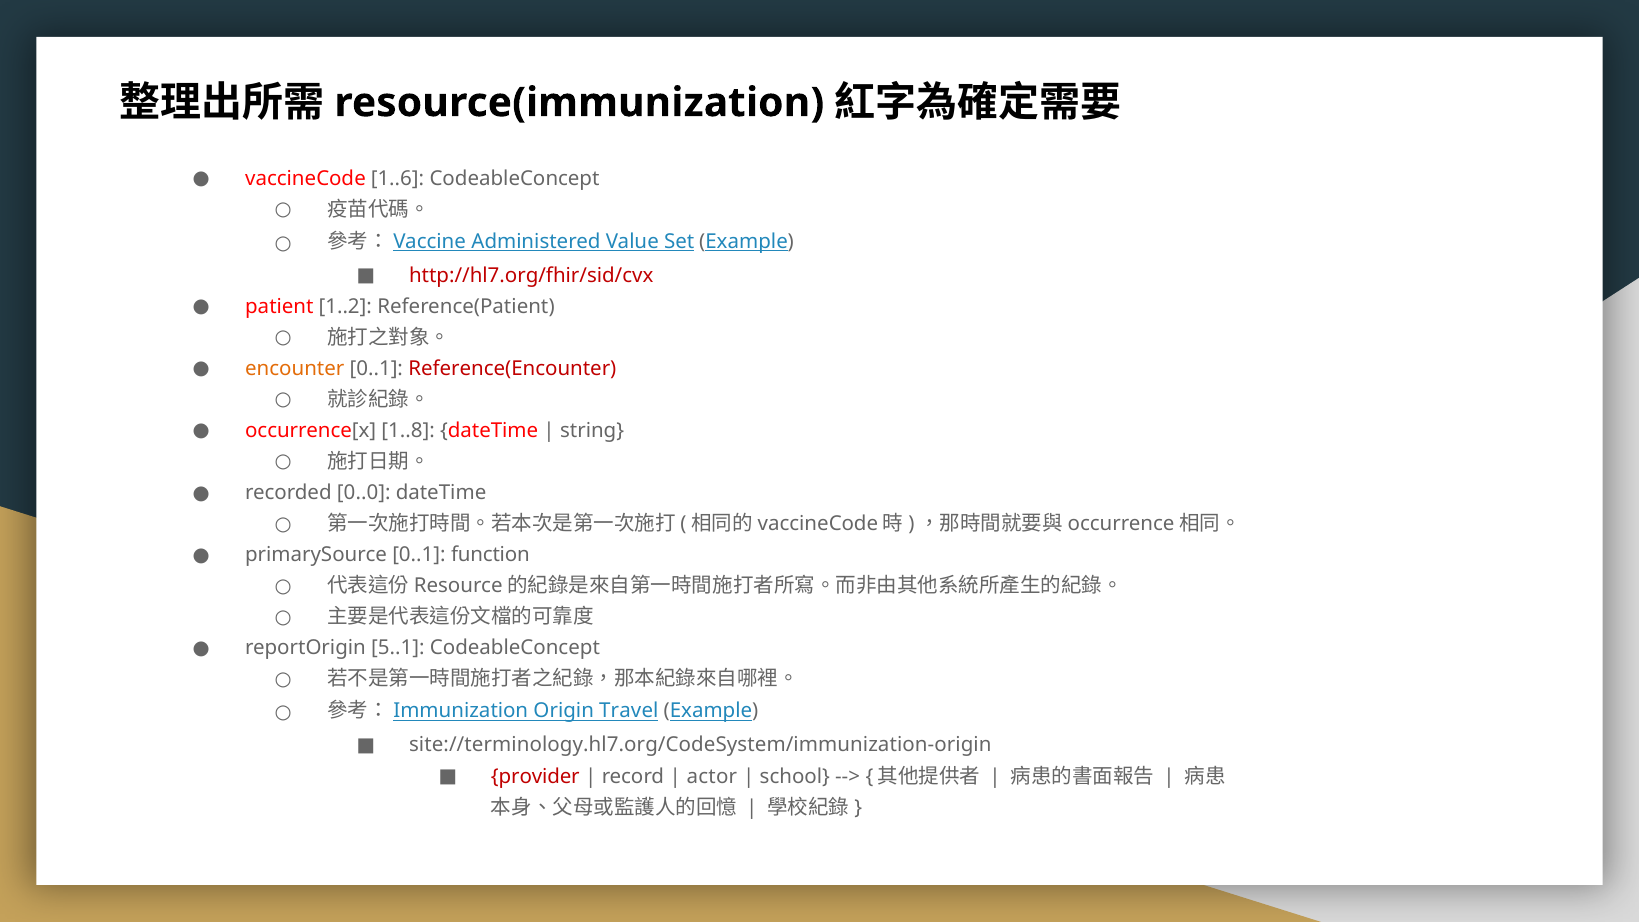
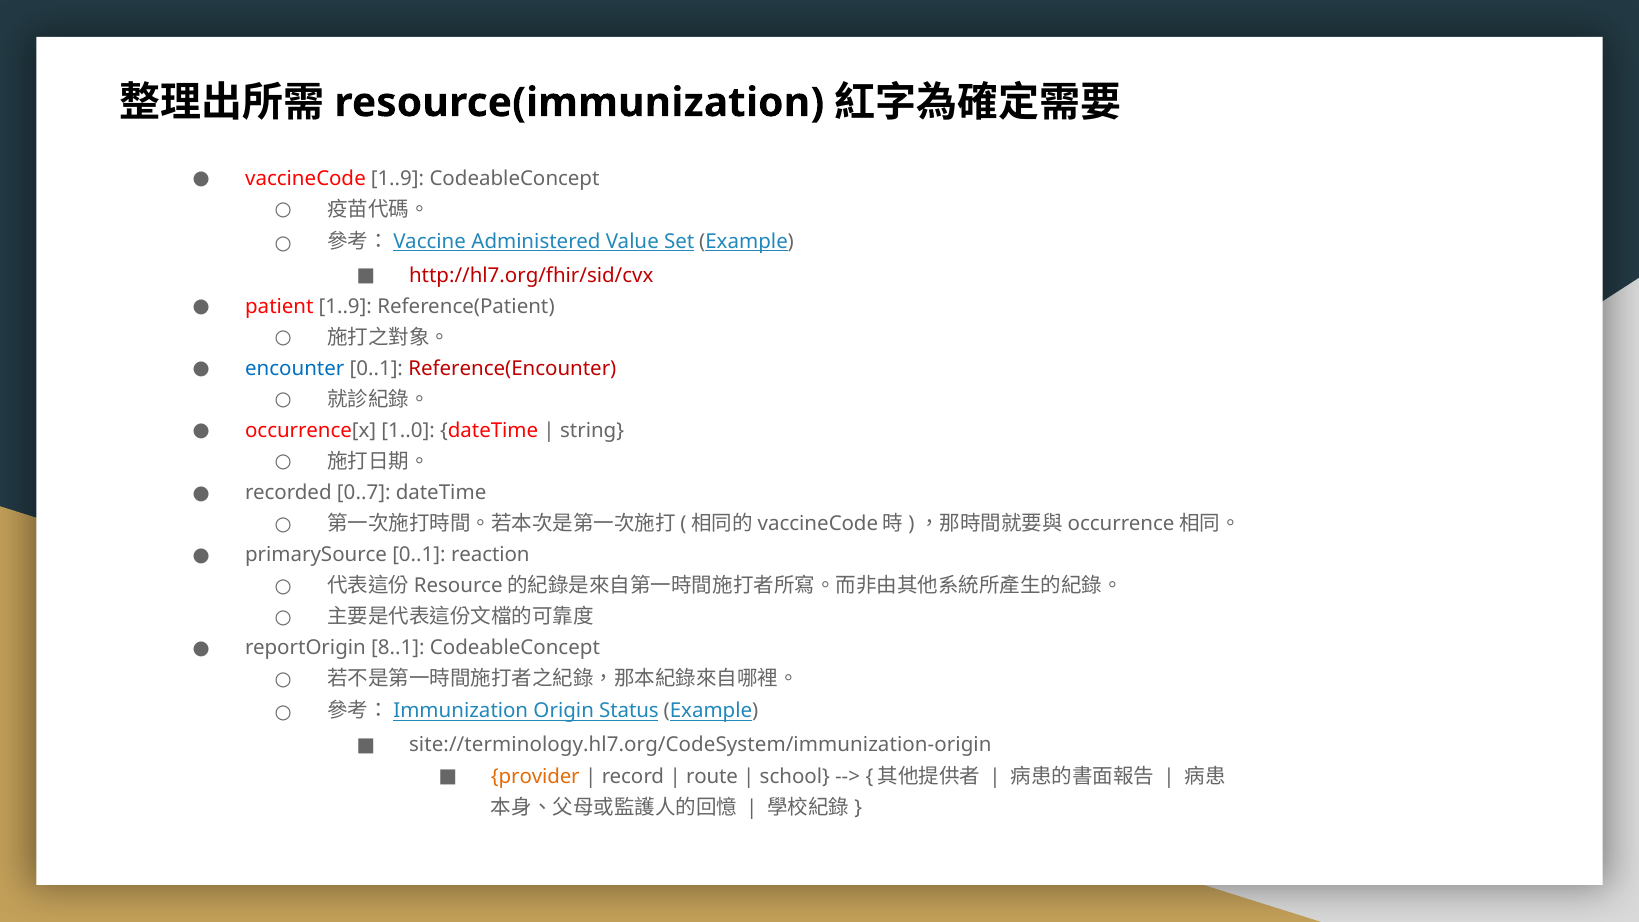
vaccineCode 1..6: 1..6 -> 1..9
patient 1..2: 1..2 -> 1..9
encounter colour: orange -> blue
1..8: 1..8 -> 1..0
0..0: 0..0 -> 0..7
function: function -> reaction
5..1: 5..1 -> 8..1
Travel: Travel -> Status
provider colour: red -> orange
actor: actor -> route
